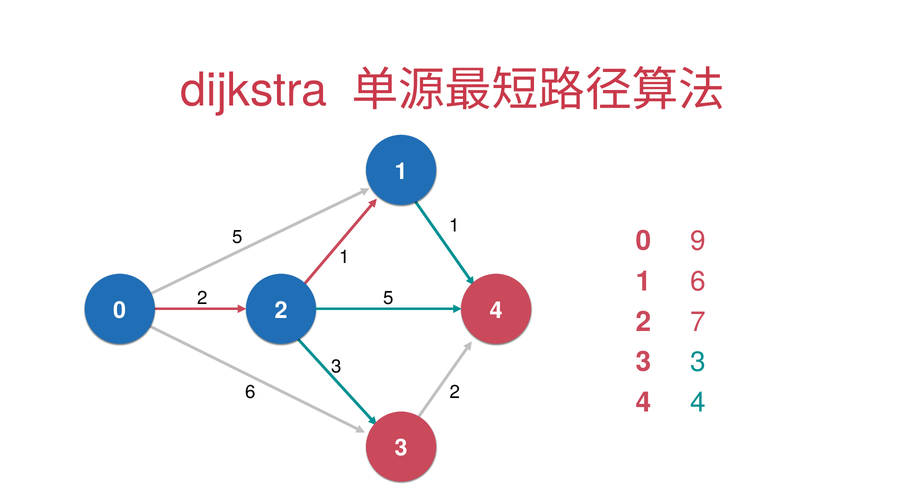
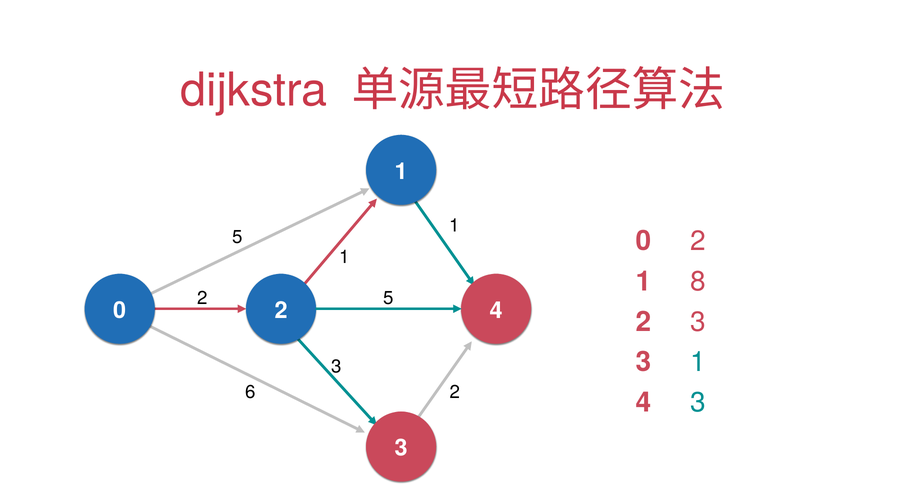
0 9: 9 -> 2
1 6: 6 -> 8
2 7: 7 -> 3
3 3: 3 -> 1
4 4: 4 -> 3
